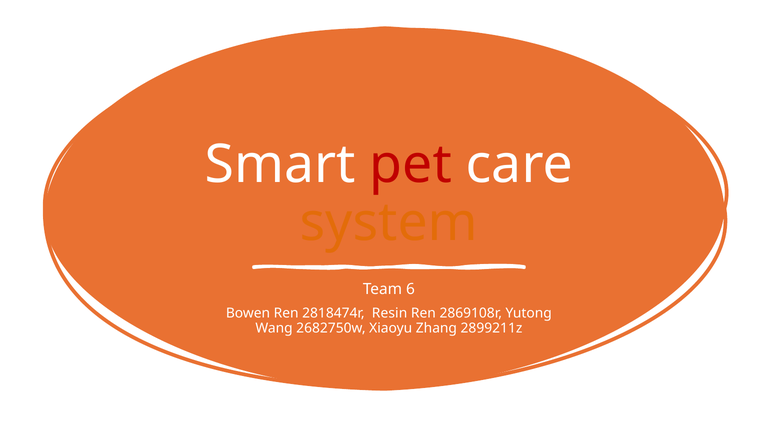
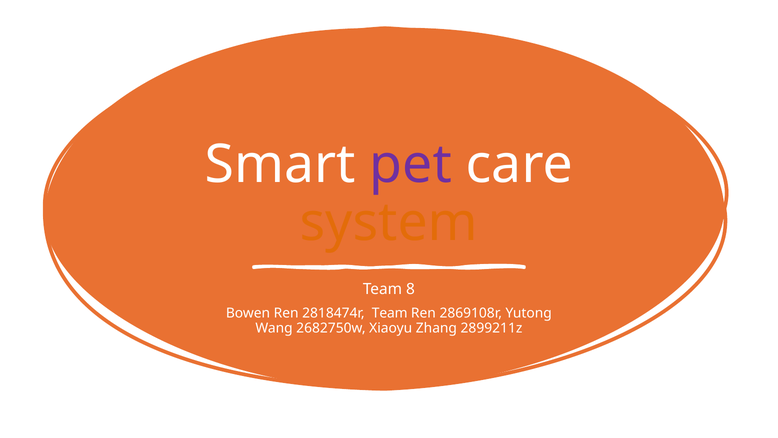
pet colour: red -> purple
6: 6 -> 8
2818474r Resin: Resin -> Team
